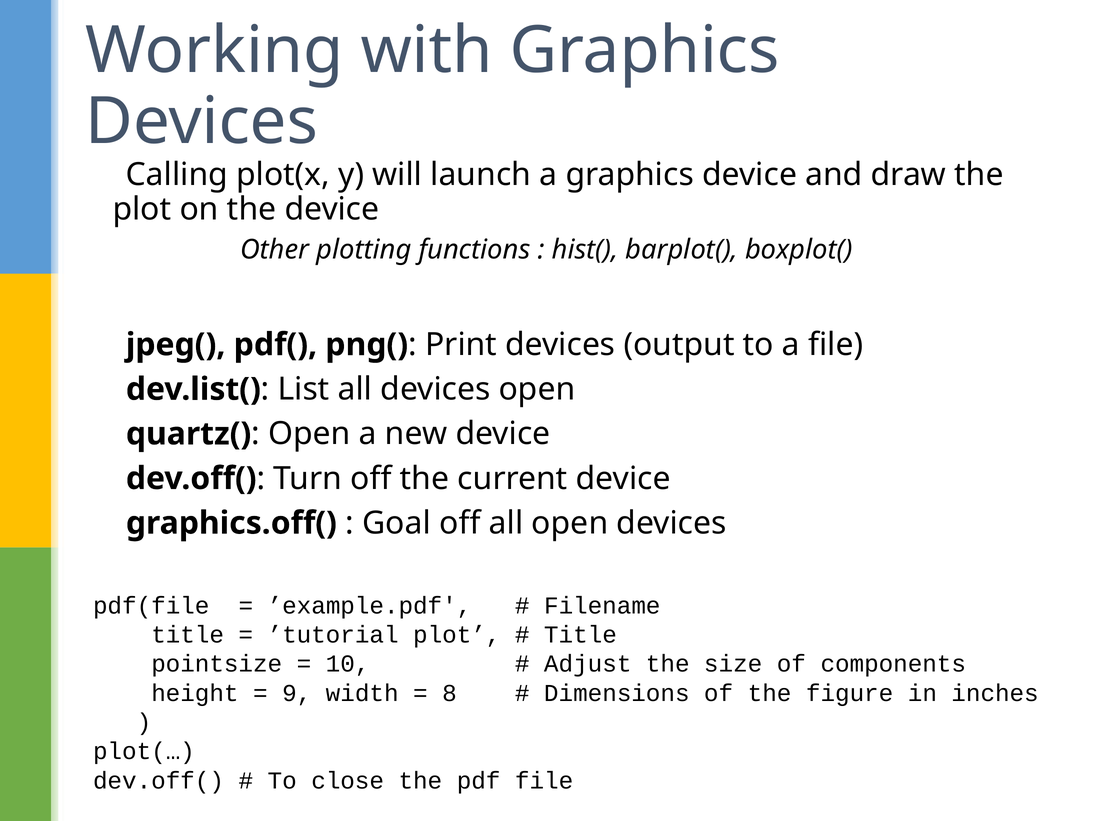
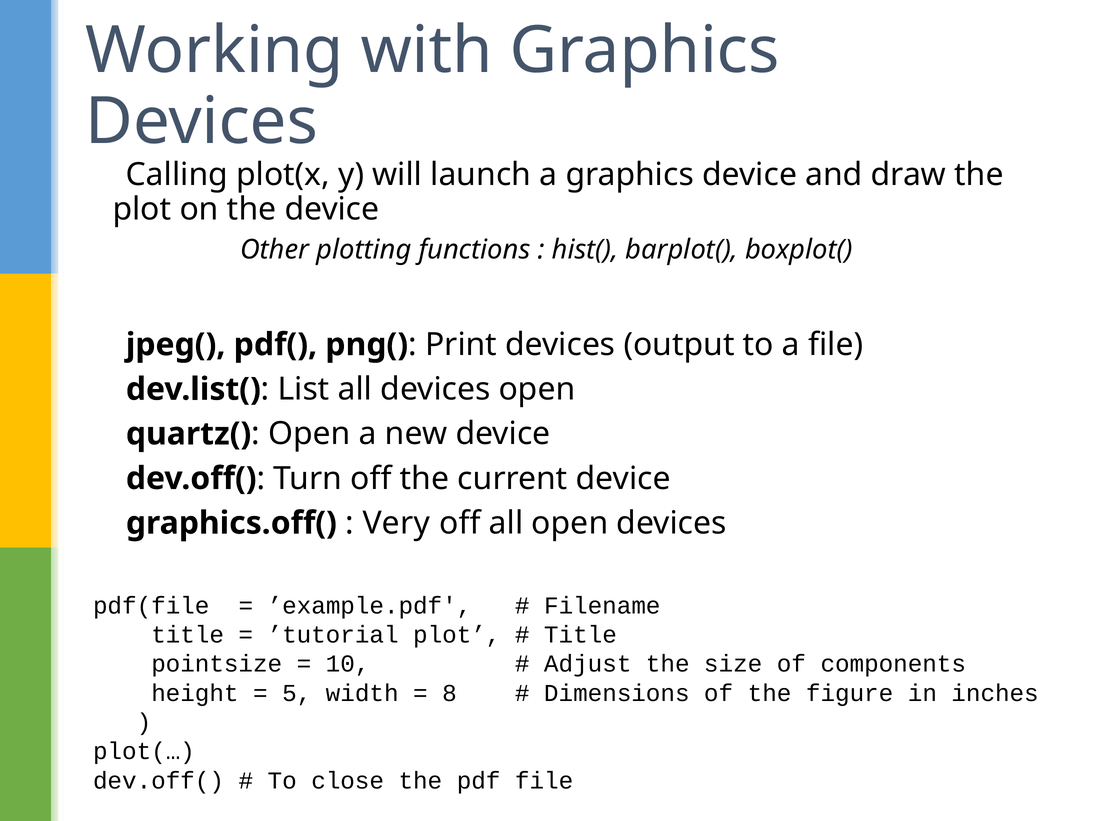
Goal: Goal -> Very
9: 9 -> 5
